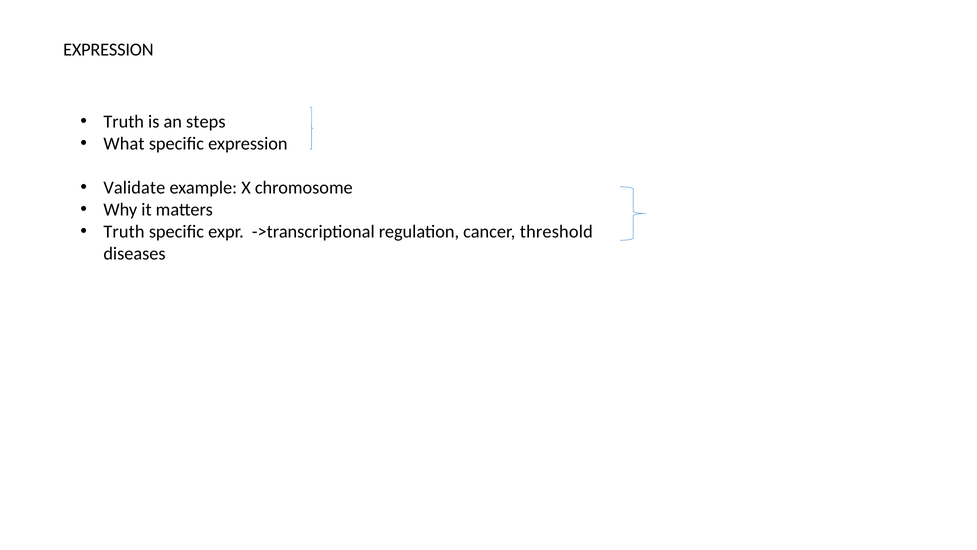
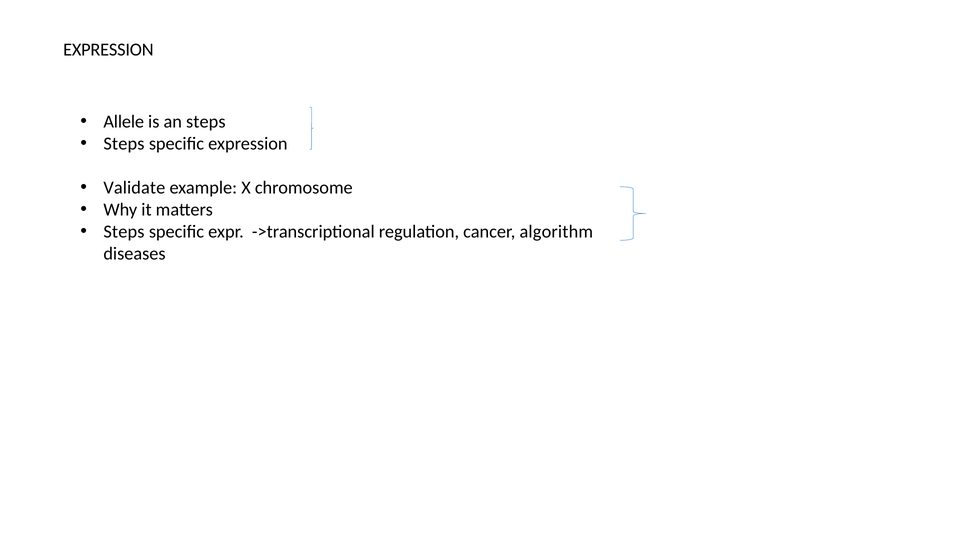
Truth at (124, 122): Truth -> Allele
What at (124, 144): What -> Steps
Truth at (124, 232): Truth -> Steps
threshold: threshold -> algorithm
